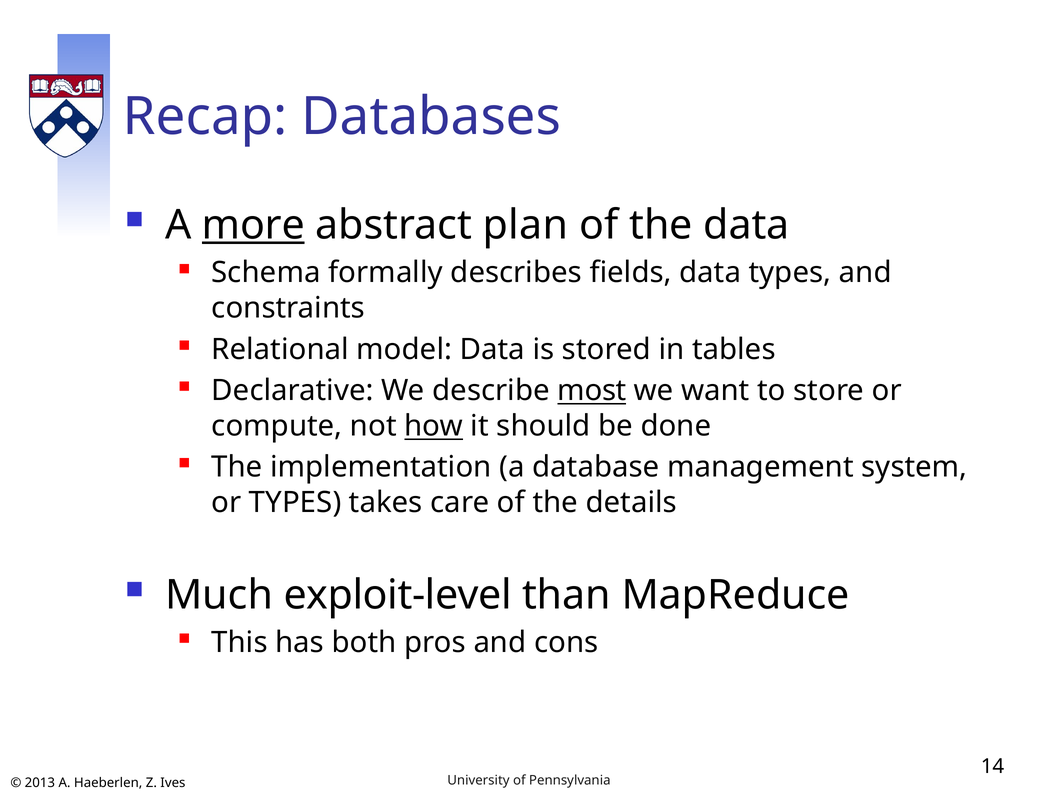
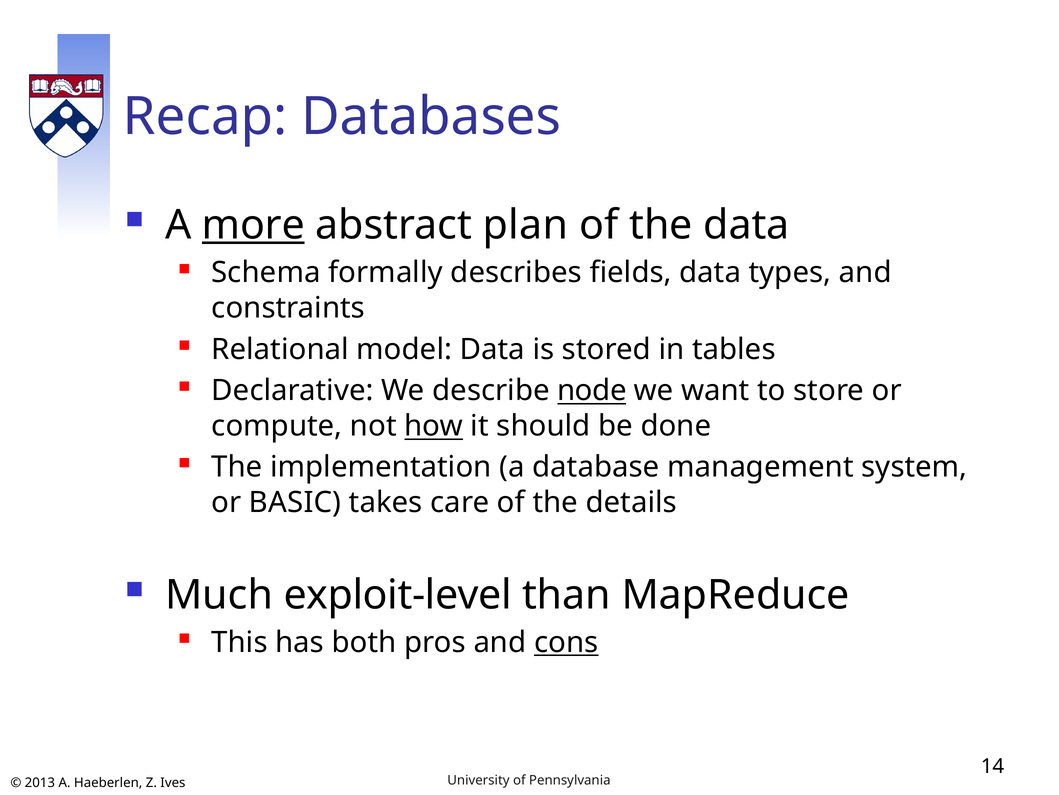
most: most -> node
or TYPES: TYPES -> BASIC
cons underline: none -> present
